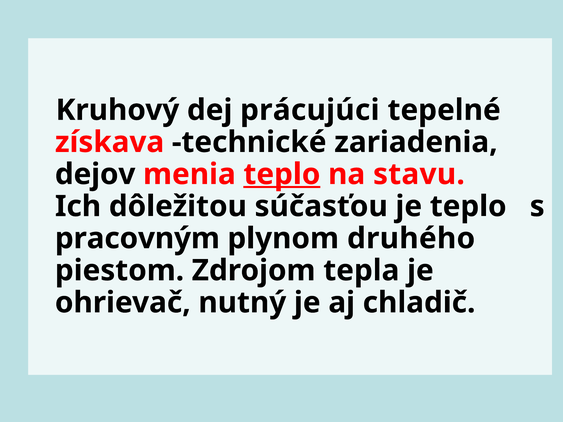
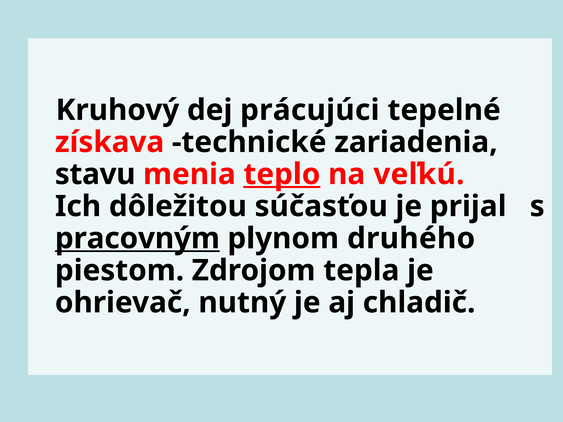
dejov: dejov -> stavu
stavu: stavu -> veľkú
je teplo: teplo -> prijal
pracovným underline: none -> present
